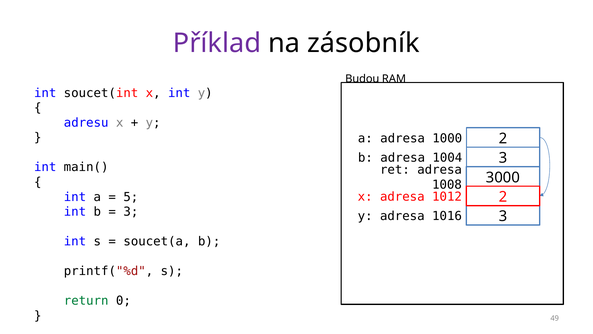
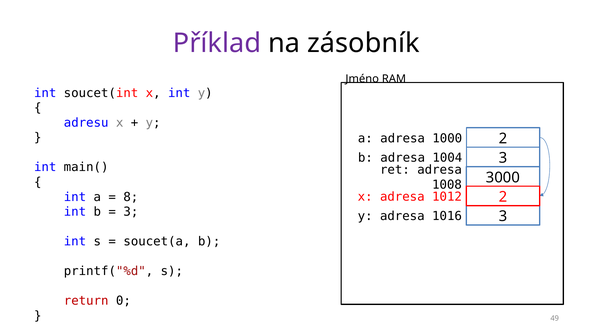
Budou: Budou -> Jméno
5: 5 -> 8
return colour: green -> red
